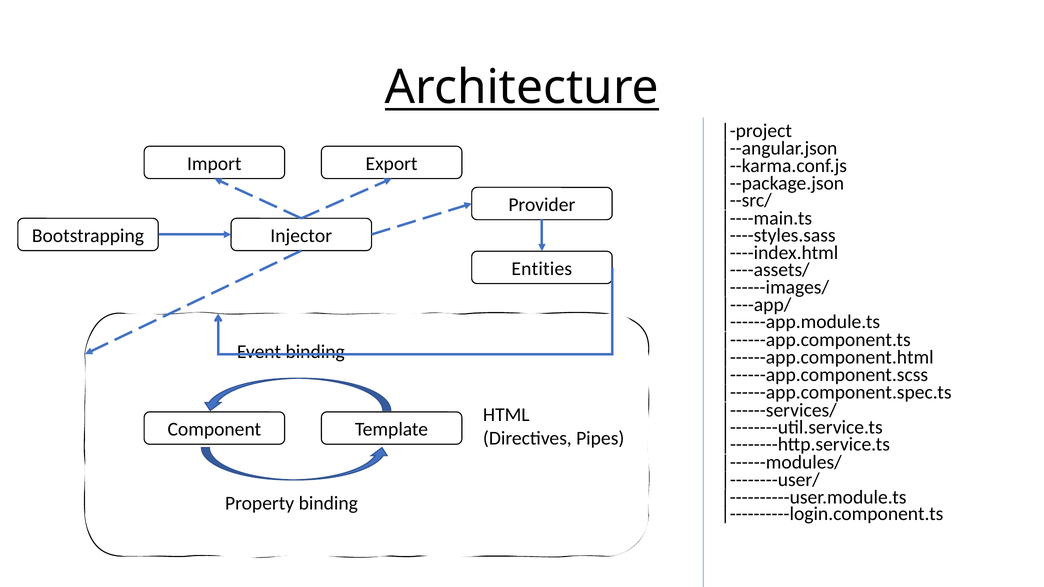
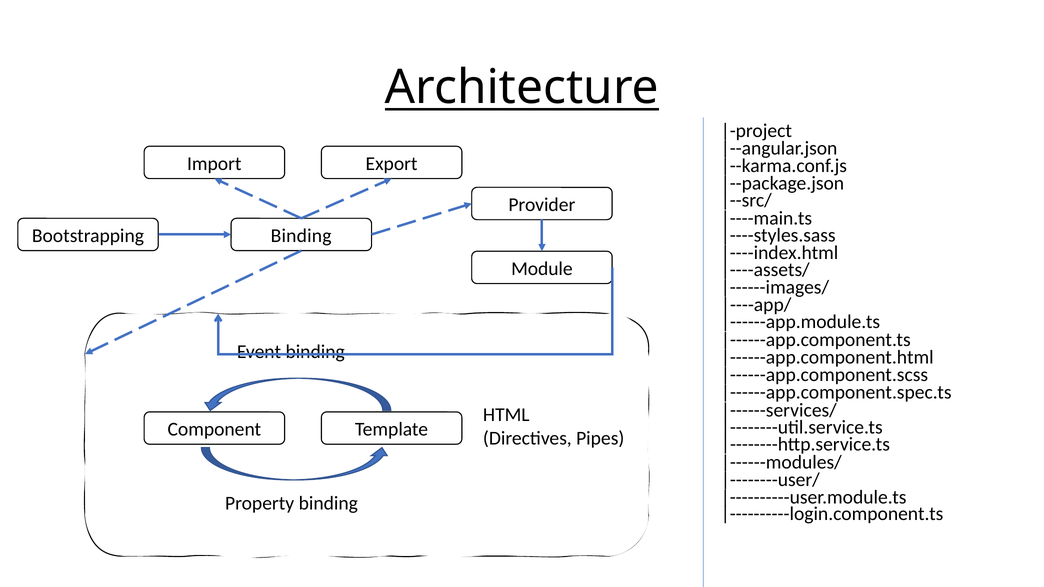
Bootstrapping Injector: Injector -> Binding
Entities: Entities -> Module
